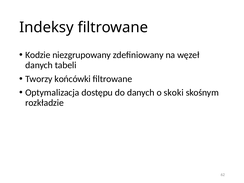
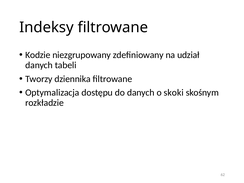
węzeł: węzeł -> udział
końcówki: końcówki -> dziennika
